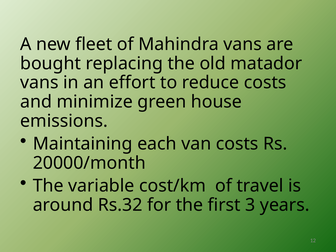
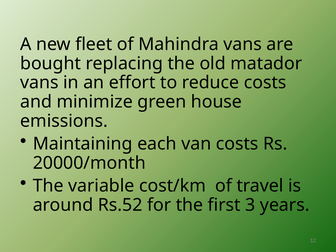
Rs.32: Rs.32 -> Rs.52
